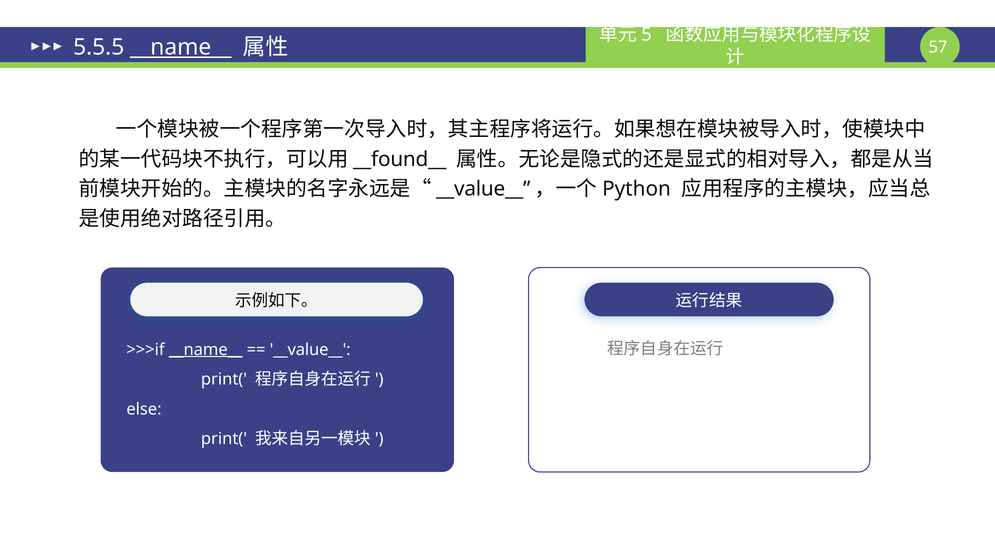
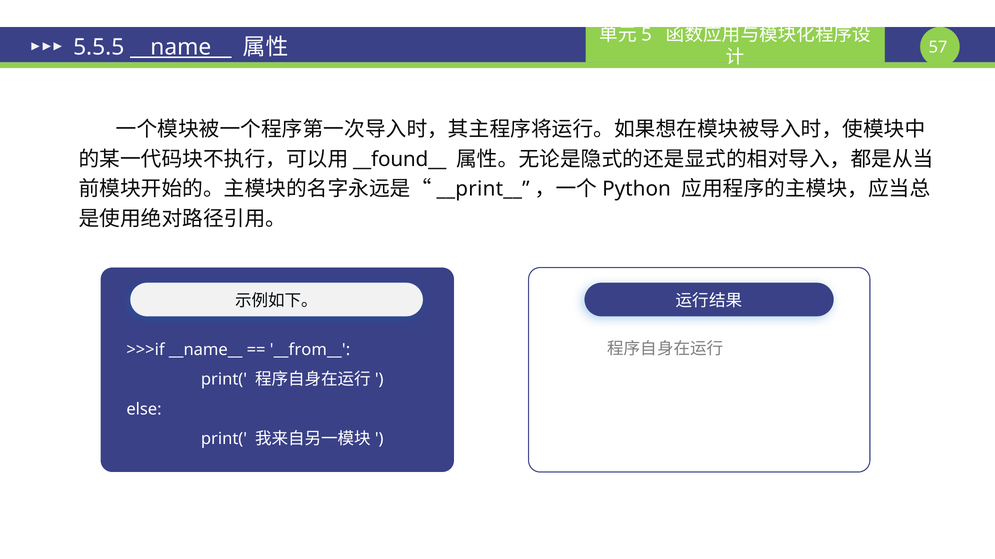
__value__ at (483, 189): __value__ -> __print__
__name__ at (206, 350) underline: present -> none
__value__ at (310, 350): __value__ -> __from__
